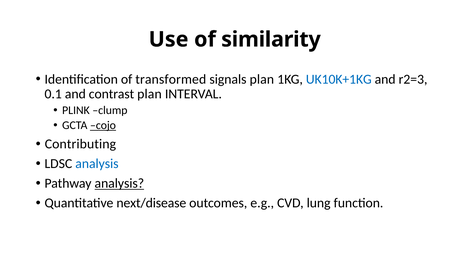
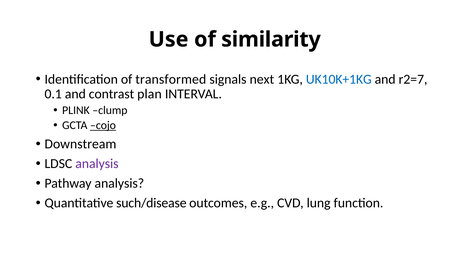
signals plan: plan -> next
r2=3: r2=3 -> r2=7
Contributing: Contributing -> Downstream
analysis at (97, 164) colour: blue -> purple
analysis at (119, 183) underline: present -> none
next/disease: next/disease -> such/disease
